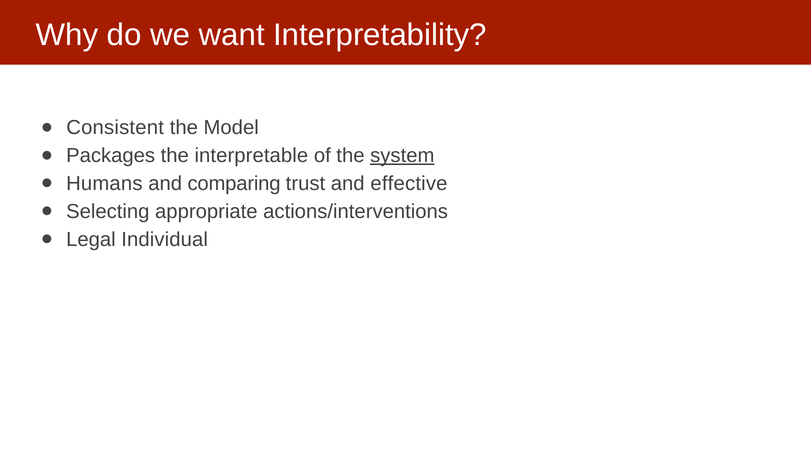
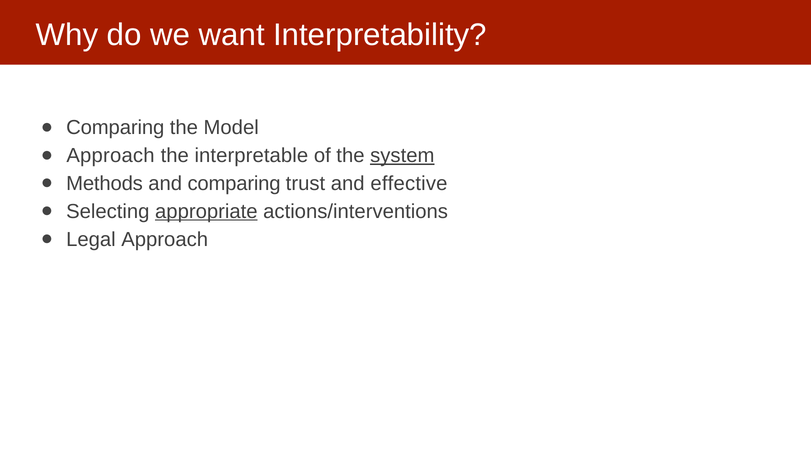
Consistent at (115, 128): Consistent -> Comparing
Packages at (111, 156): Packages -> Approach
Humans: Humans -> Methods
appropriate underline: none -> present
Legal Individual: Individual -> Approach
